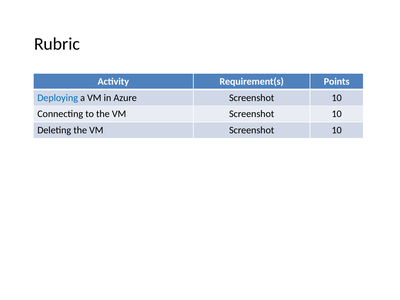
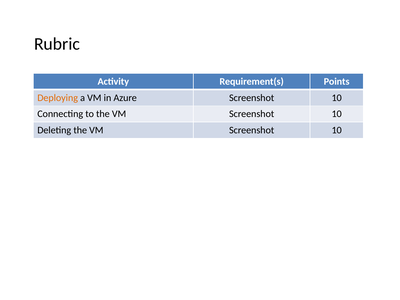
Deploying colour: blue -> orange
